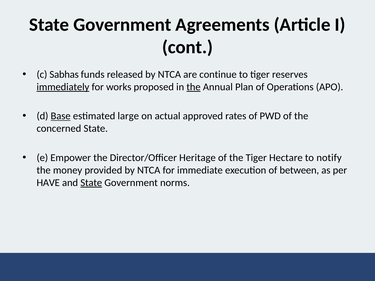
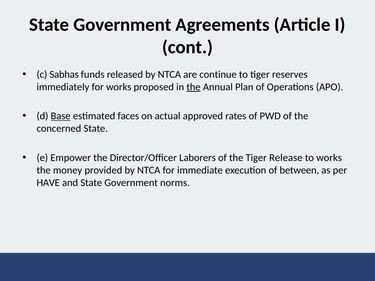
immediately underline: present -> none
large: large -> faces
Heritage: Heritage -> Laborers
Hectare: Hectare -> Release
to notify: notify -> works
State at (91, 183) underline: present -> none
